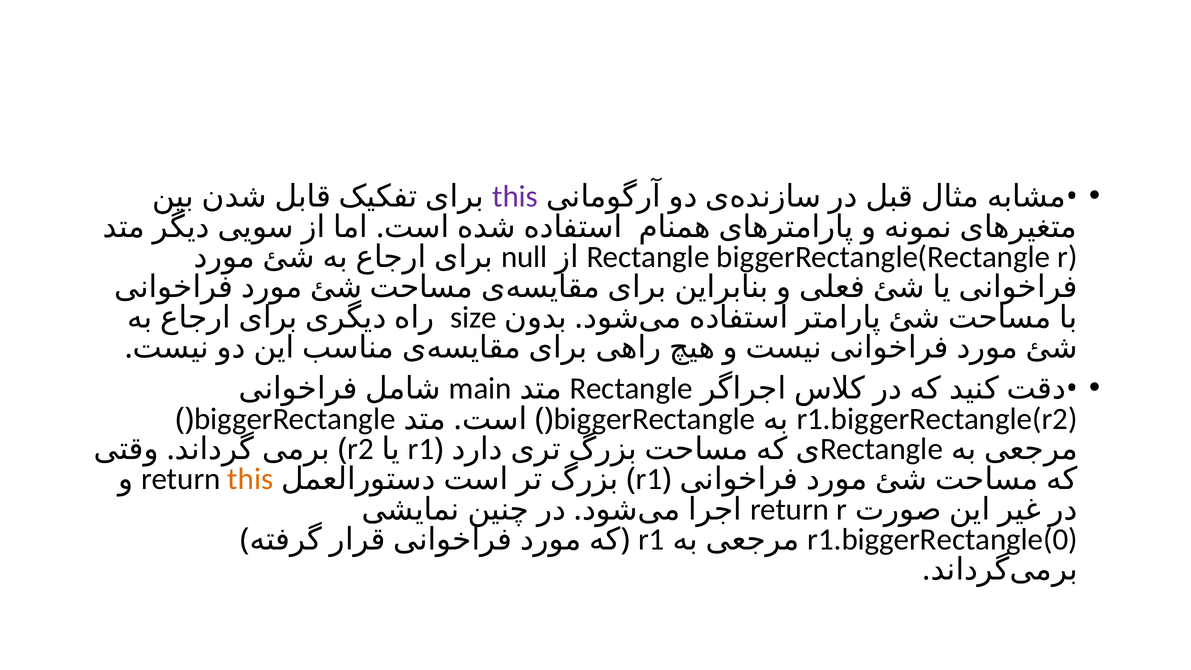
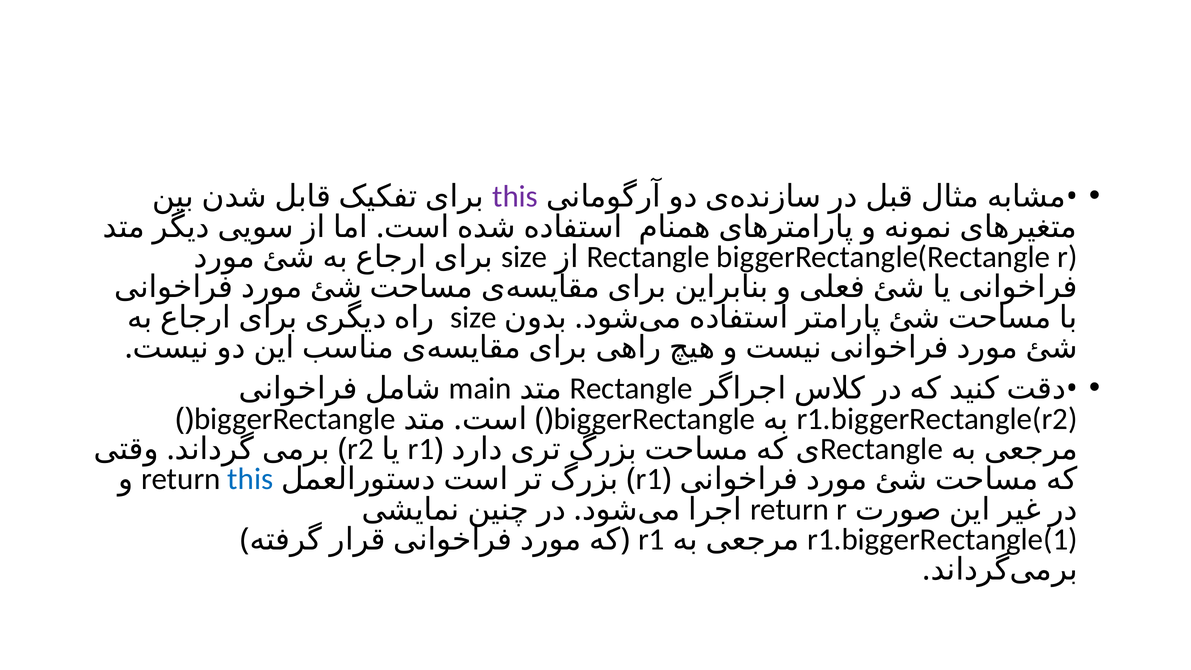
null at (524, 257): null -> size
this at (250, 479) colour: orange -> blue
r1.biggerRectangle(0: r1.biggerRectangle(0 -> r1.biggerRectangle(1
